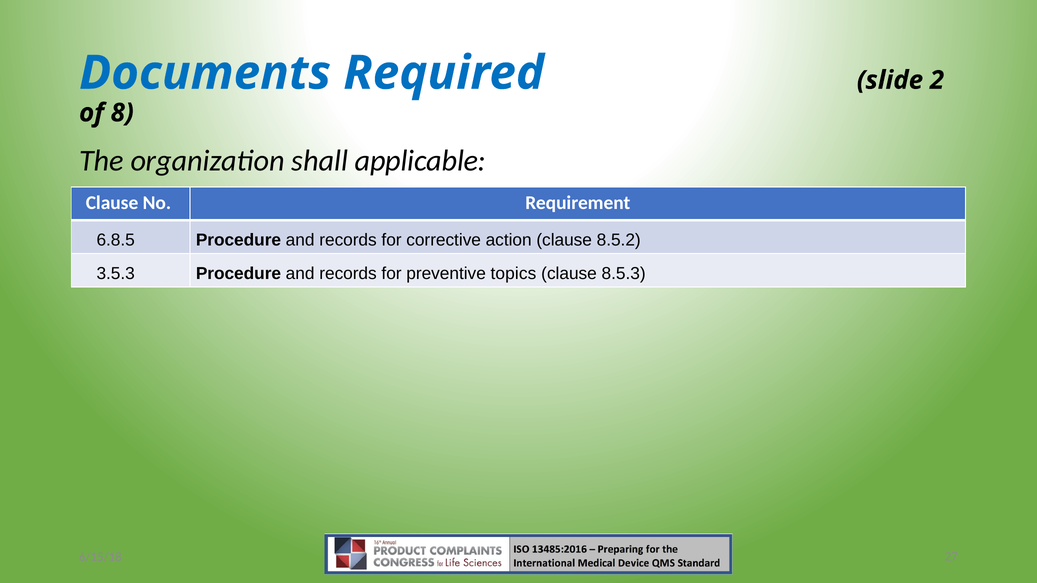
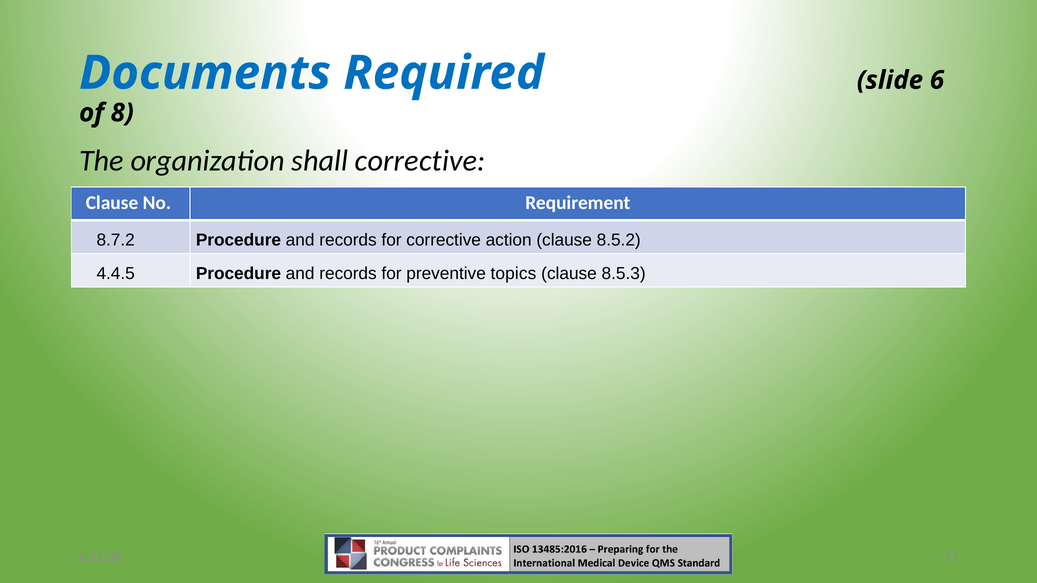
2: 2 -> 6
shall applicable: applicable -> corrective
6.8.5: 6.8.5 -> 8.7.2
3.5.3: 3.5.3 -> 4.4.5
